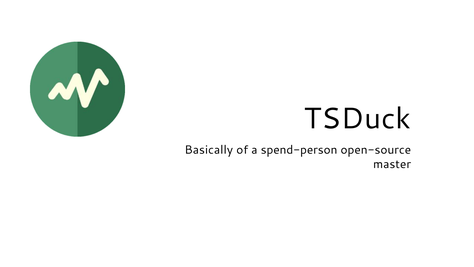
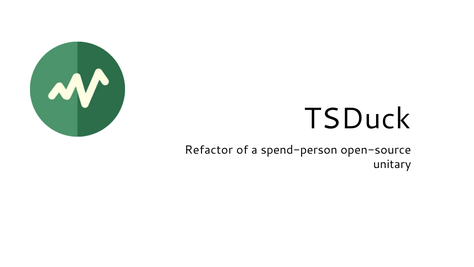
Basically: Basically -> Refactor
master: master -> unitary
